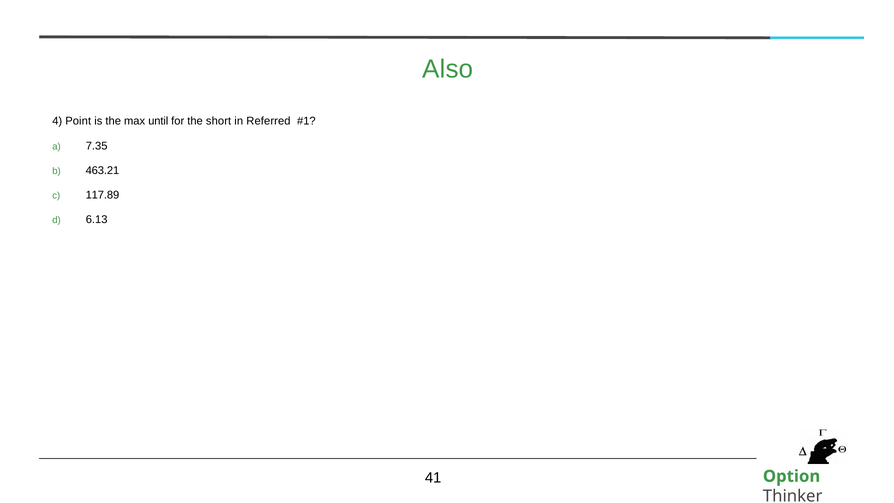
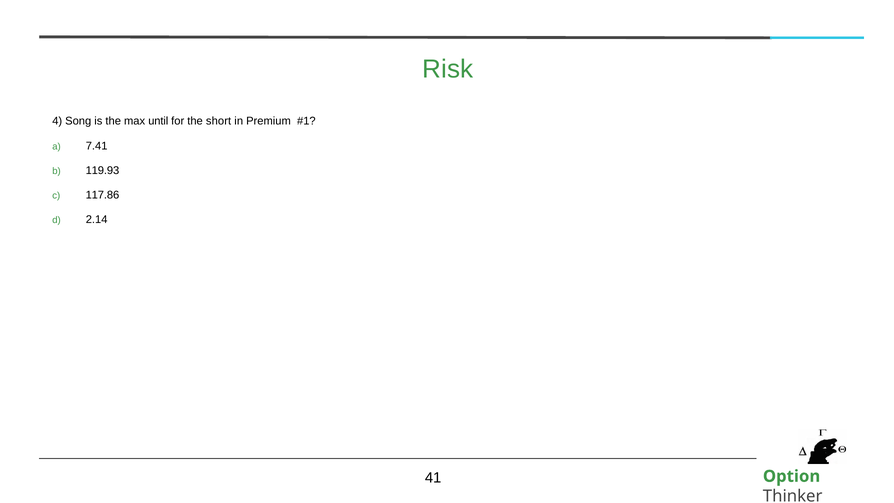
Also: Also -> Risk
Point: Point -> Song
Referred: Referred -> Premium
7.35: 7.35 -> 7.41
463.21: 463.21 -> 119.93
117.89: 117.89 -> 117.86
6.13: 6.13 -> 2.14
